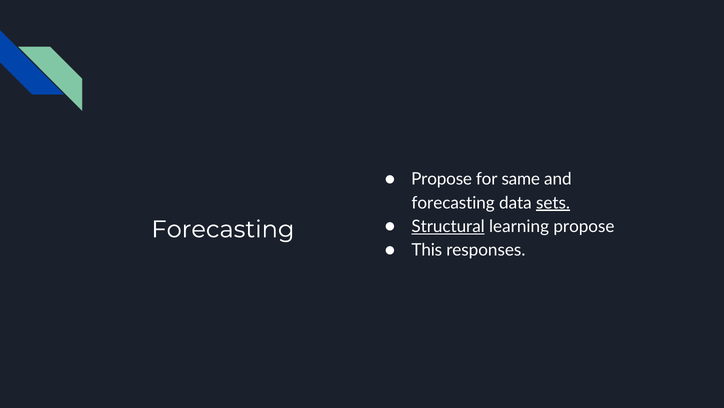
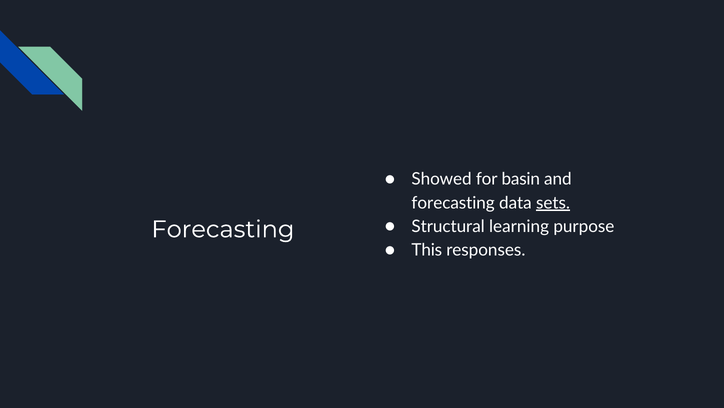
Propose at (442, 179): Propose -> Showed
same: same -> basin
Structural underline: present -> none
learning propose: propose -> purpose
